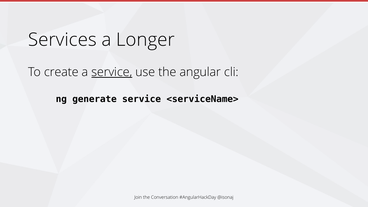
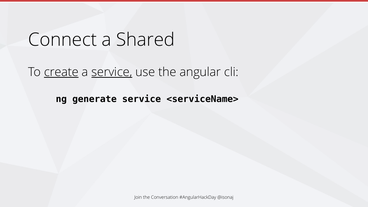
Services: Services -> Connect
Longer: Longer -> Shared
create underline: none -> present
